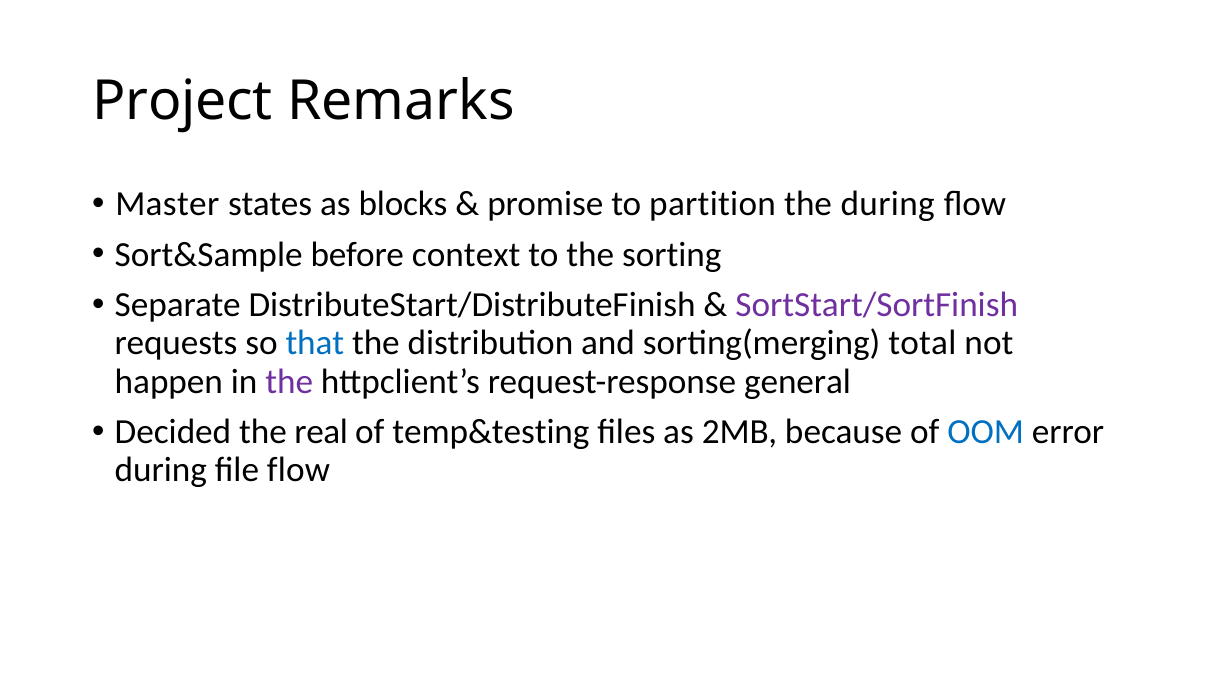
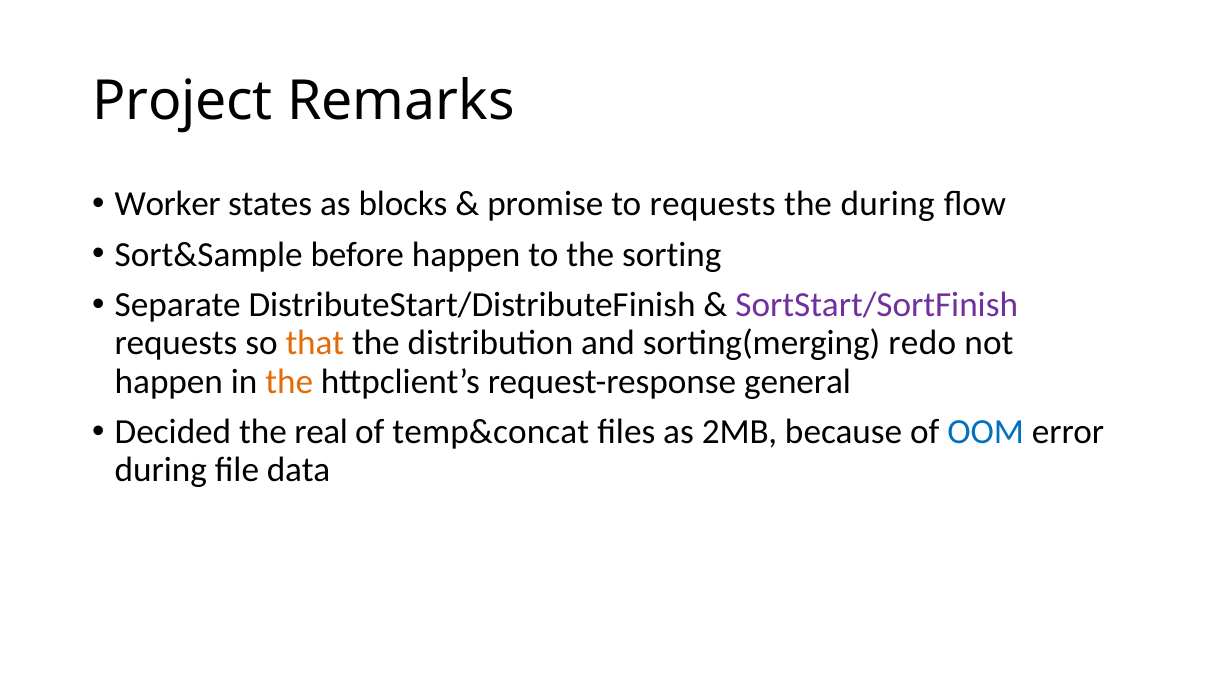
Master: Master -> Worker
to partition: partition -> requests
before context: context -> happen
that colour: blue -> orange
total: total -> redo
the at (289, 382) colour: purple -> orange
temp&testing: temp&testing -> temp&concat
file flow: flow -> data
